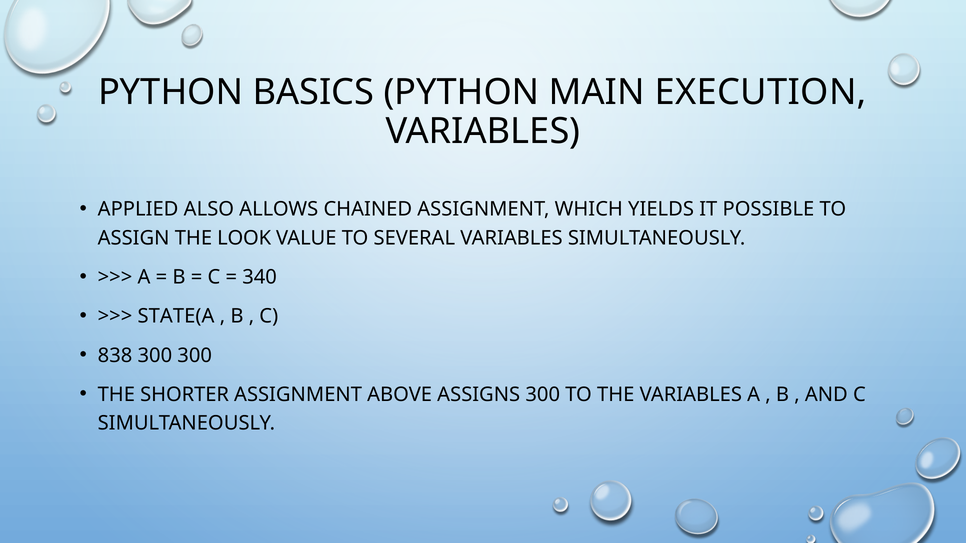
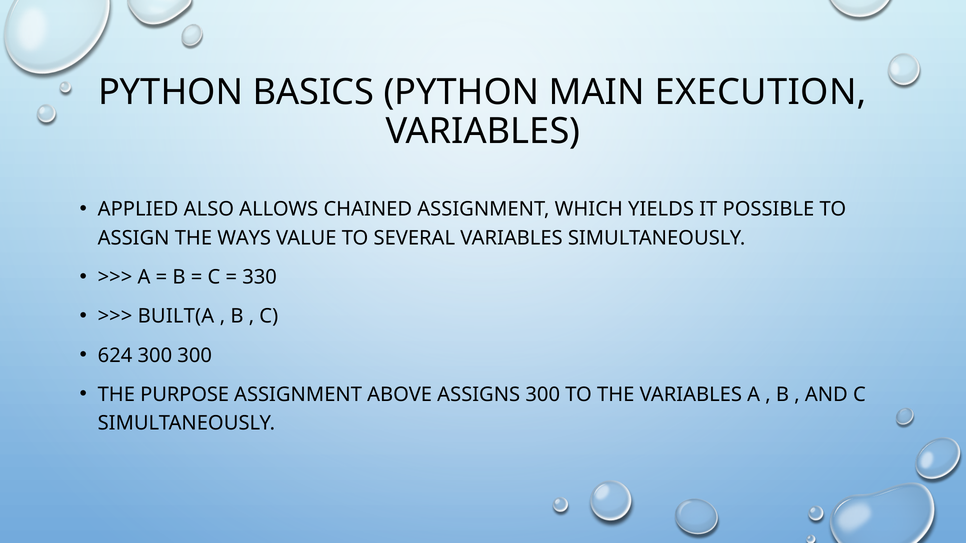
LOOK: LOOK -> WAYS
340: 340 -> 330
STATE(A: STATE(A -> BUILT(A
838: 838 -> 624
SHORTER: SHORTER -> PURPOSE
